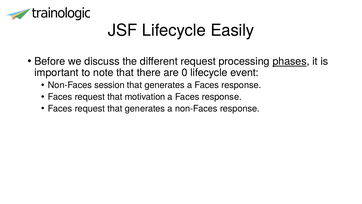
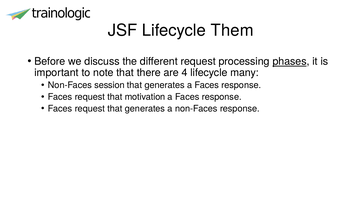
Easily: Easily -> Them
0: 0 -> 4
event: event -> many
